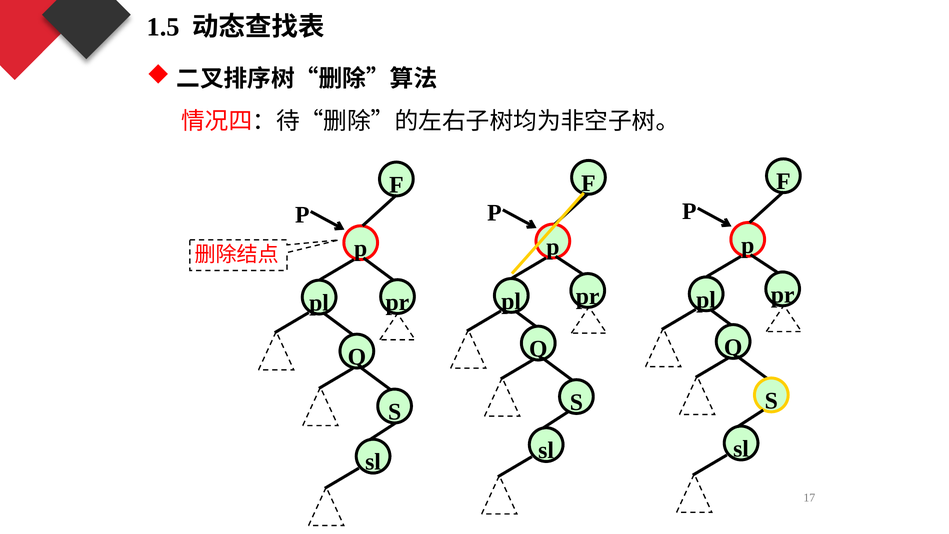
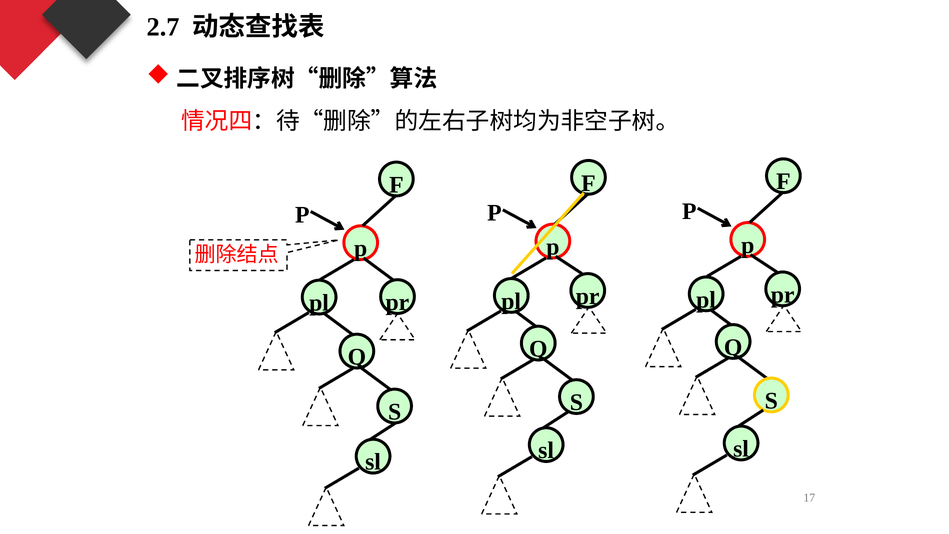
1.5: 1.5 -> 2.7
